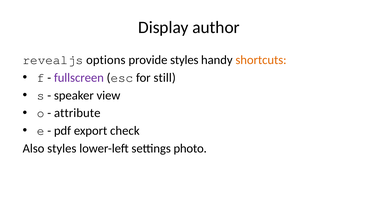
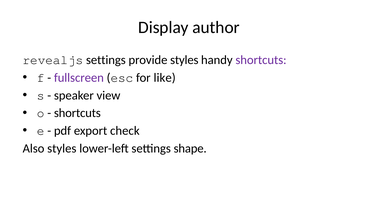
revealjs options: options -> settings
shortcuts at (261, 60) colour: orange -> purple
still: still -> like
attribute at (77, 113): attribute -> shortcuts
photo: photo -> shape
